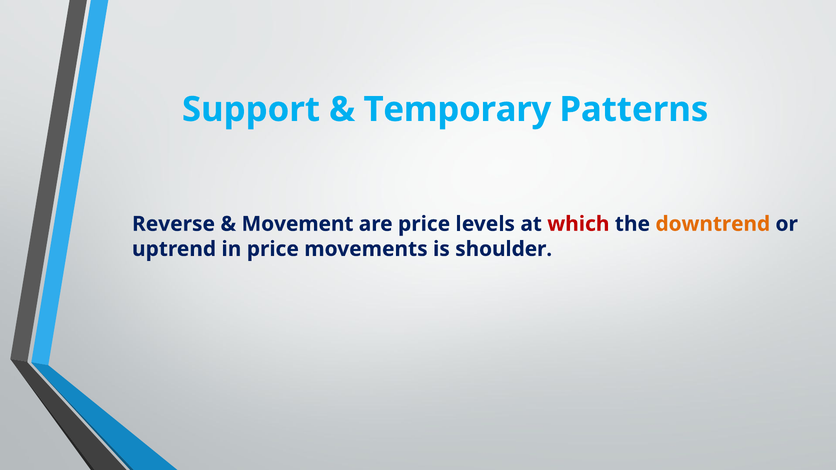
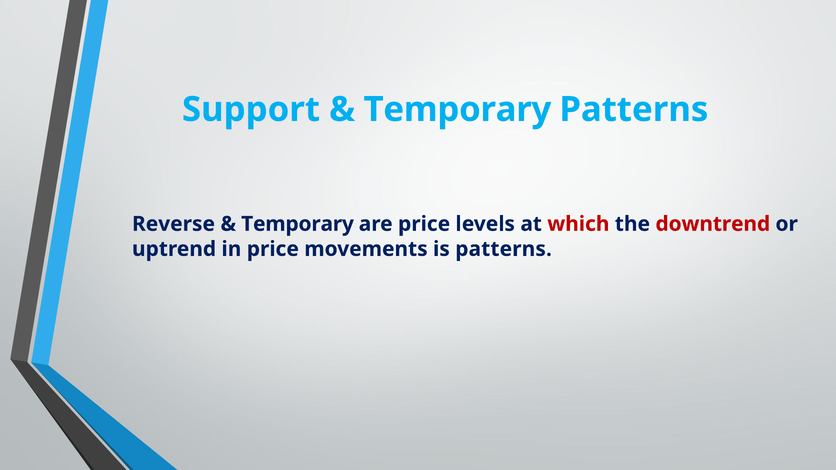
Movement at (297, 224): Movement -> Temporary
downtrend colour: orange -> red
is shoulder: shoulder -> patterns
